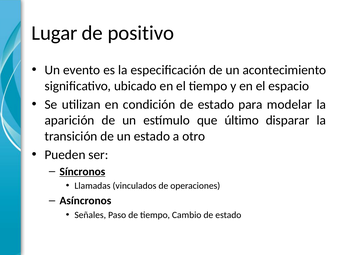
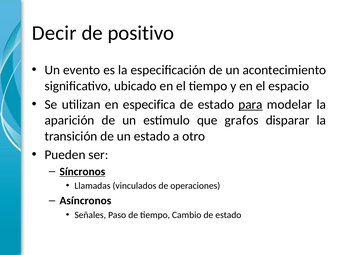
Lugar: Lugar -> Decir
condición: condición -> especifica
para underline: none -> present
último: último -> grafos
